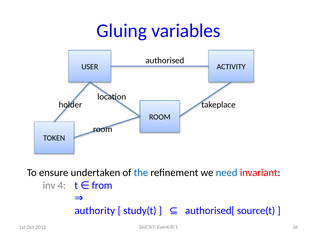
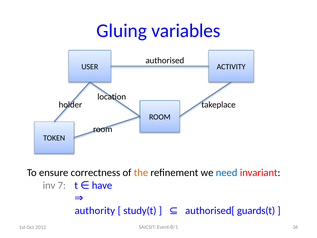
undertaken: undertaken -> correctness
the colour: blue -> orange
4: 4 -> 7
from: from -> have
source(t: source(t -> guards(t
